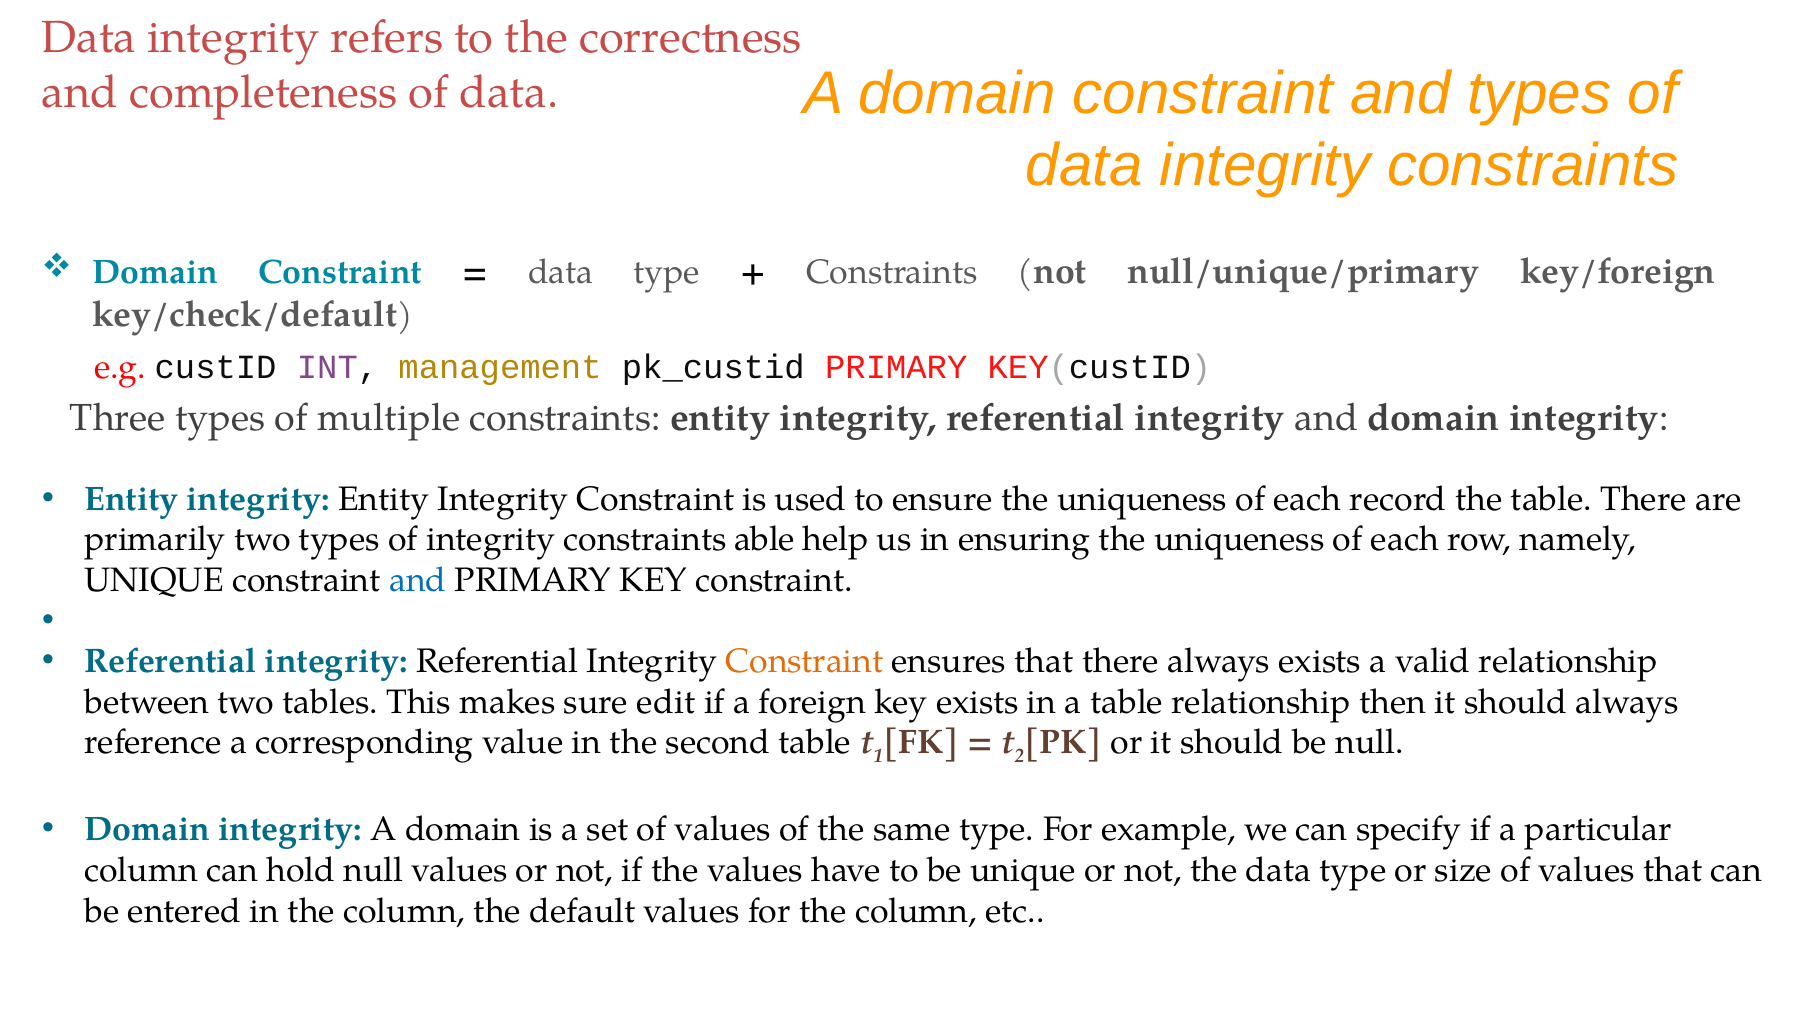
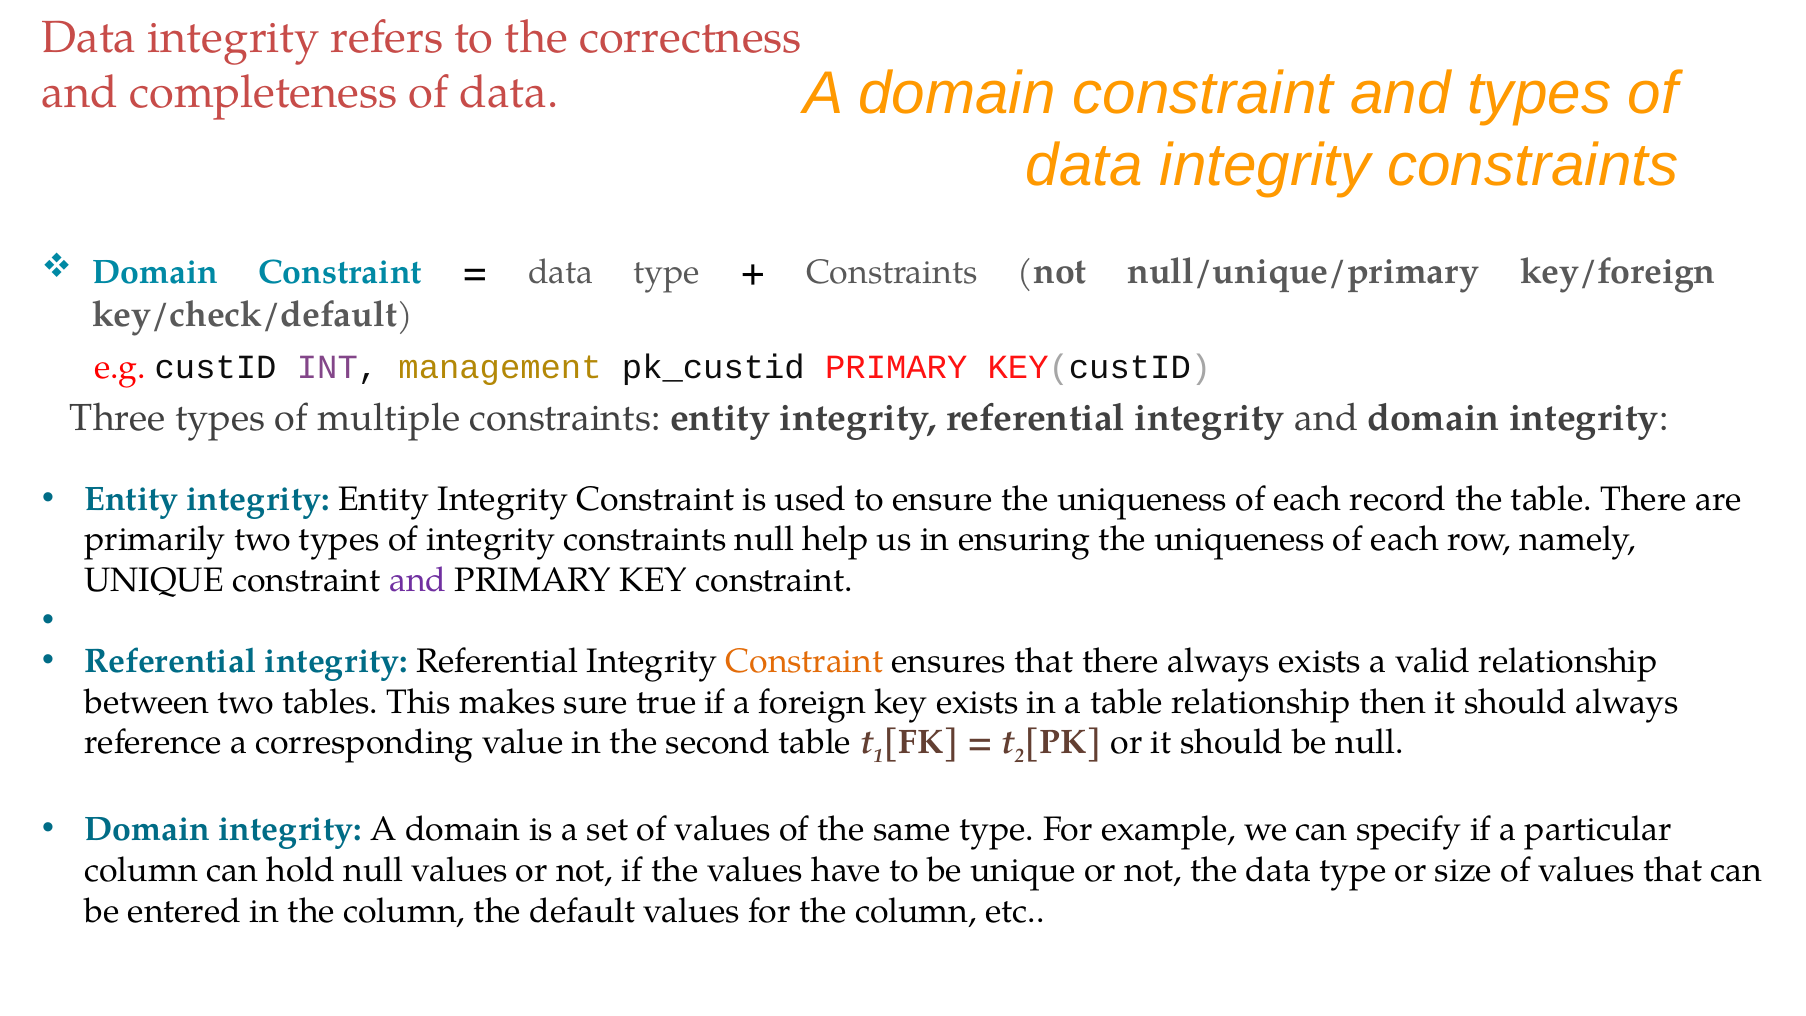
constraints able: able -> null
and at (418, 580) colour: blue -> purple
edit: edit -> true
